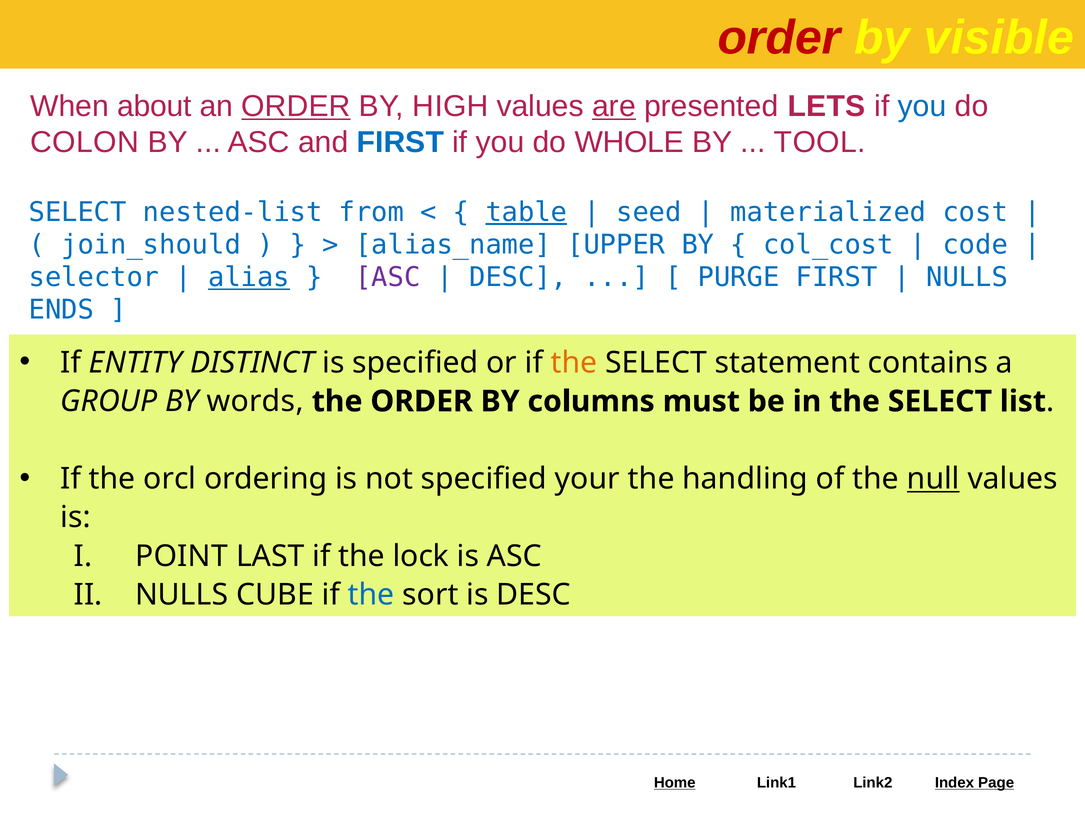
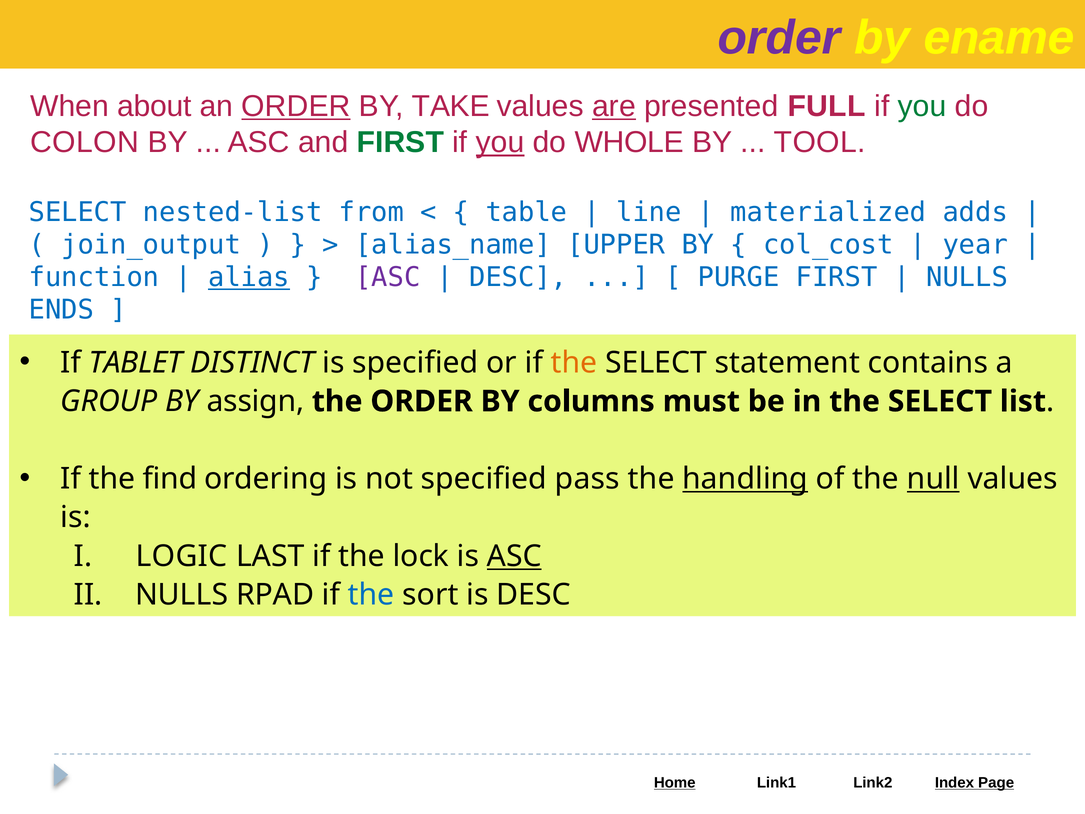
order at (779, 38) colour: red -> purple
visible: visible -> ename
HIGH: HIGH -> TAKE
LETS: LETS -> FULL
you at (922, 106) colour: blue -> green
FIRST at (400, 142) colour: blue -> green
you at (500, 142) underline: none -> present
table underline: present -> none
seed: seed -> line
cost: cost -> adds
join_should: join_should -> join_output
code: code -> year
selector: selector -> function
ENTITY: ENTITY -> TABLET
words: words -> assign
orcl: orcl -> find
your: your -> pass
handling underline: none -> present
POINT: POINT -> LOGIC
ASC at (514, 556) underline: none -> present
CUBE: CUBE -> RPAD
